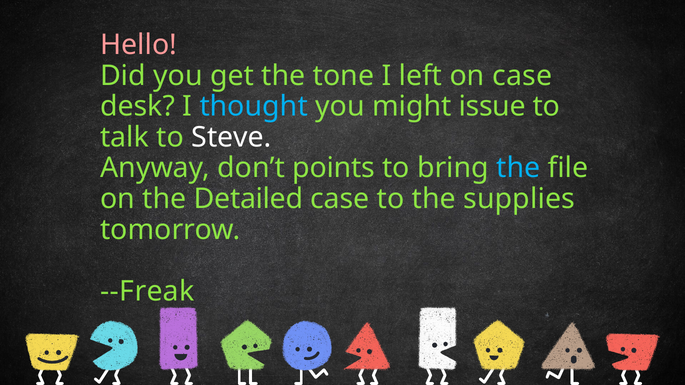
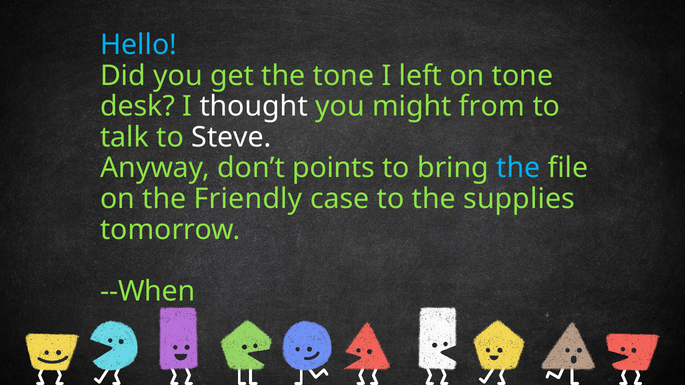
Hello colour: pink -> light blue
on case: case -> tone
thought colour: light blue -> white
issue: issue -> from
Detailed: Detailed -> Friendly
--Freak: --Freak -> --When
